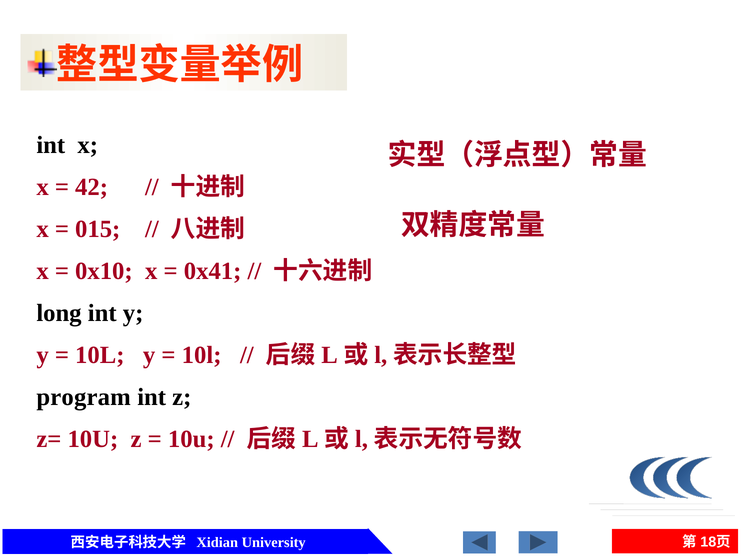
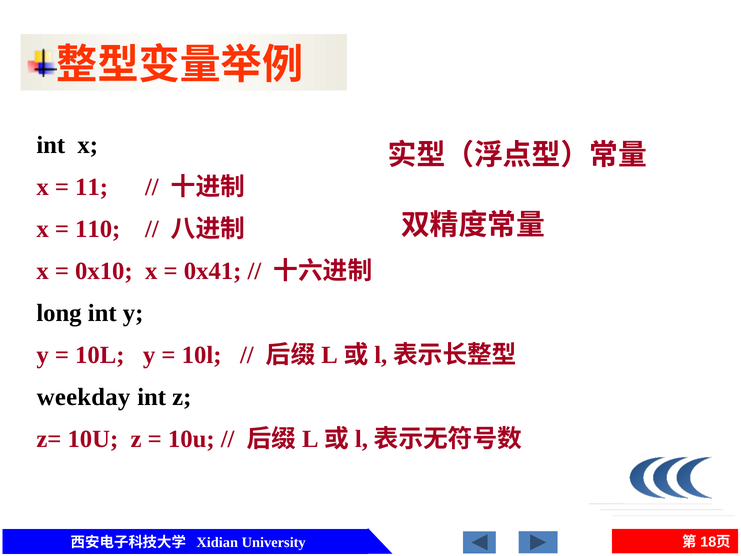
42: 42 -> 11
015: 015 -> 110
program: program -> weekday
